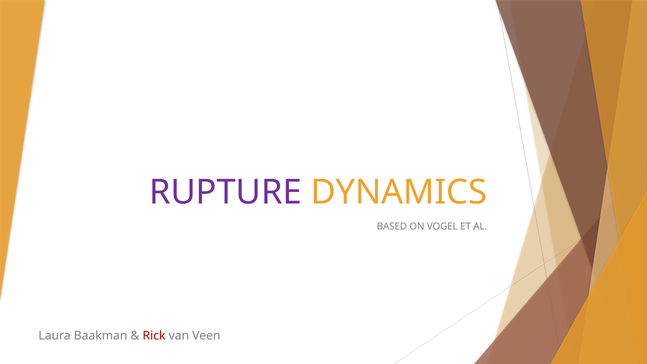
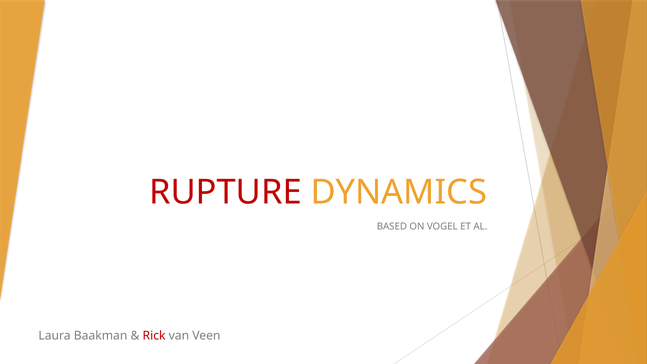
RUPTURE colour: purple -> red
